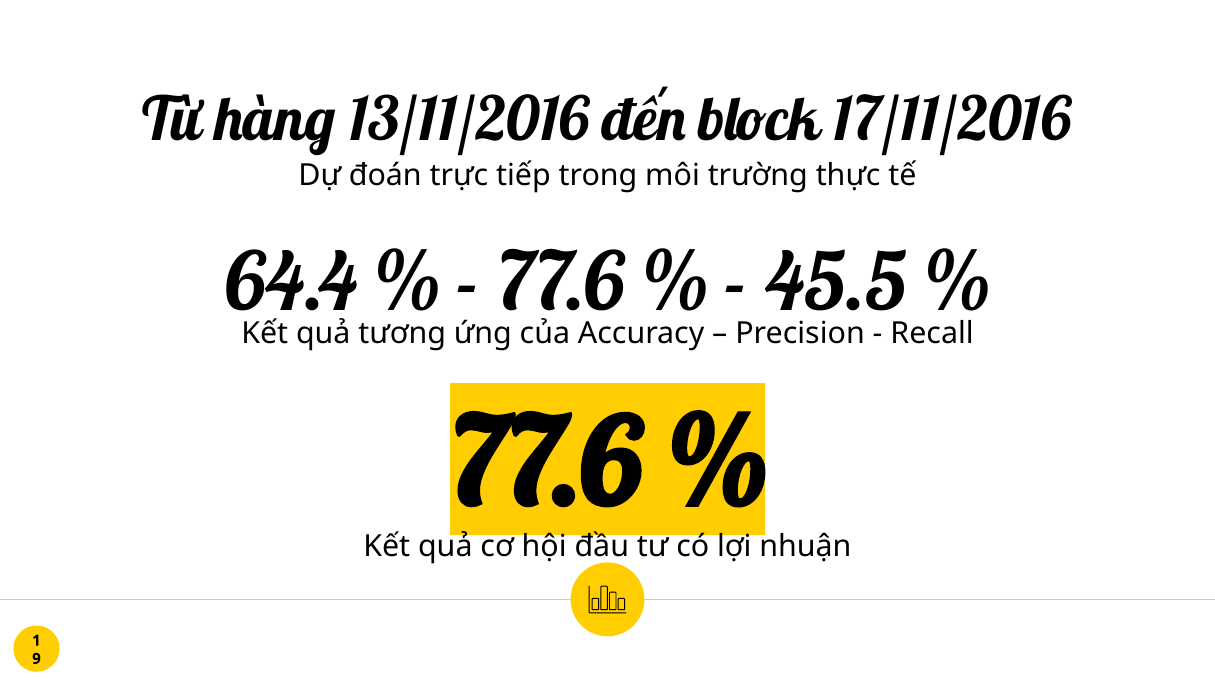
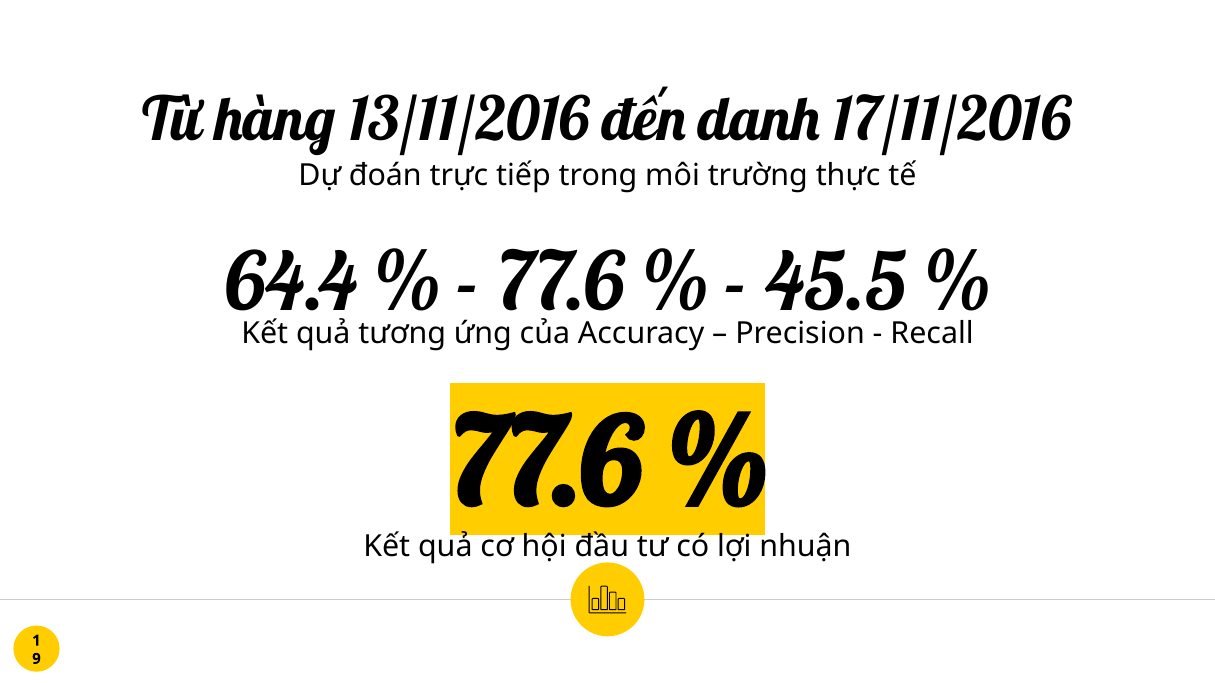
block: block -> danh
